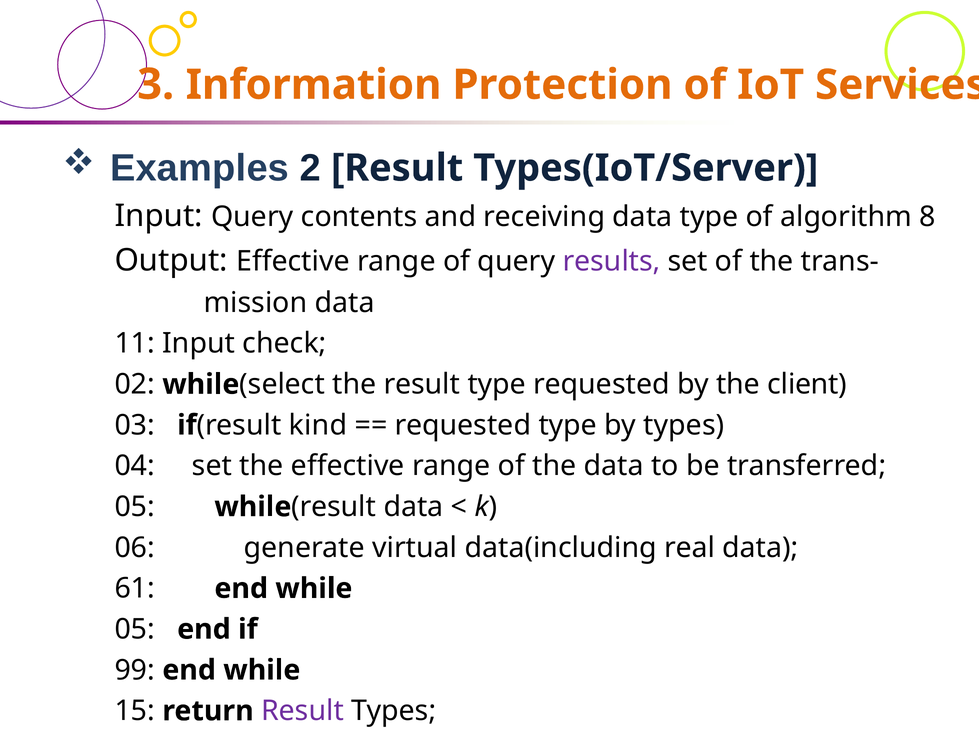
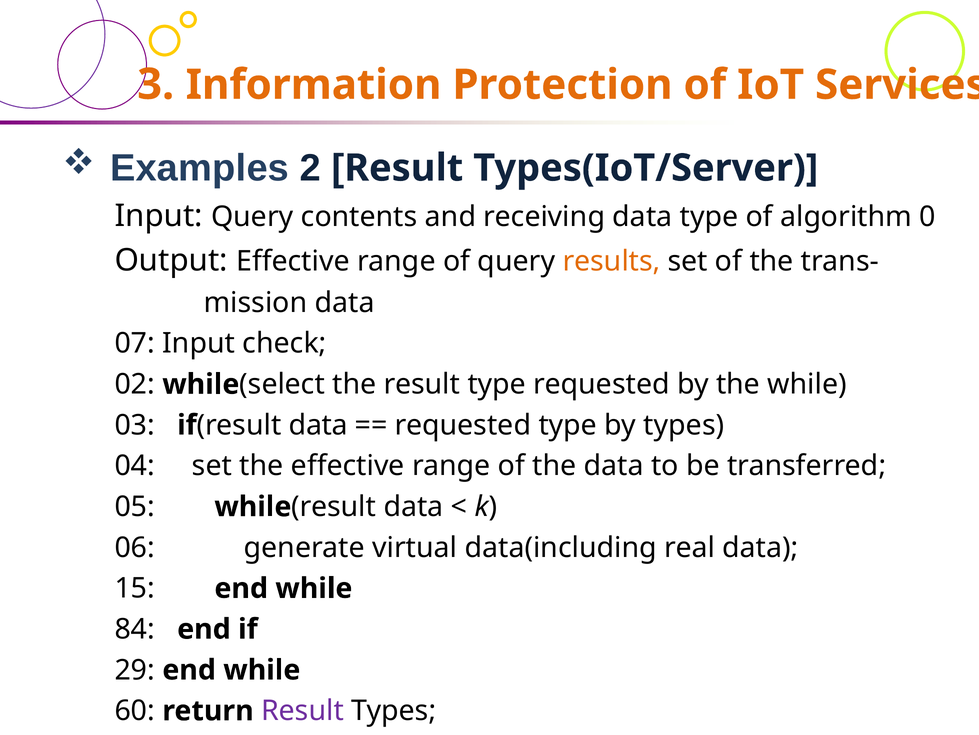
8: 8 -> 0
results colour: purple -> orange
11: 11 -> 07
the client: client -> while
if result kind: kind -> data
61: 61 -> 15
05 at (135, 629): 05 -> 84
99: 99 -> 29
15: 15 -> 60
